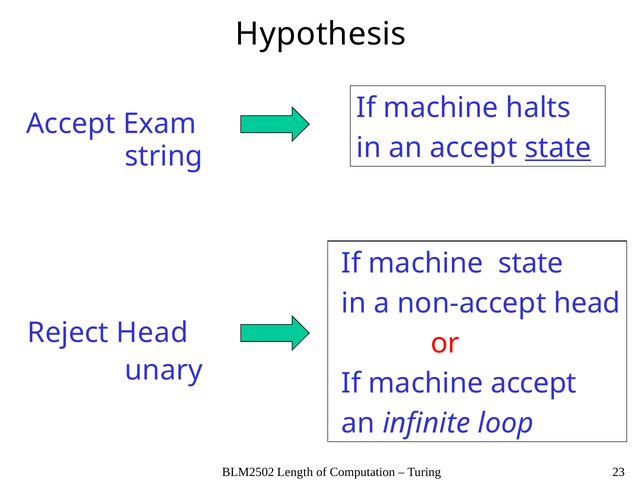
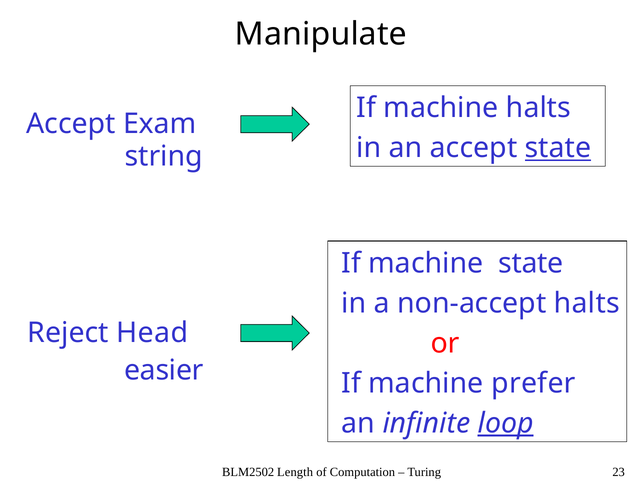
Hypothesis: Hypothesis -> Manipulate
non-accept head: head -> halts
unary: unary -> easier
machine accept: accept -> prefer
loop underline: none -> present
